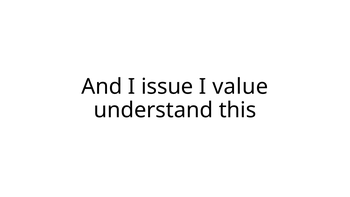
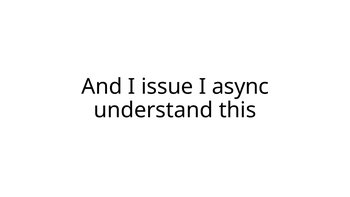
value: value -> async
